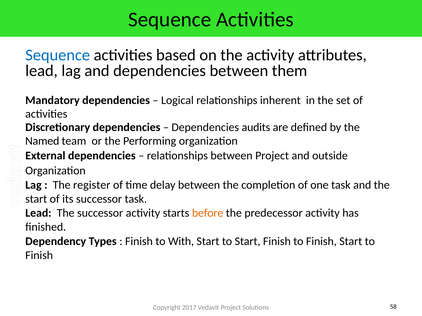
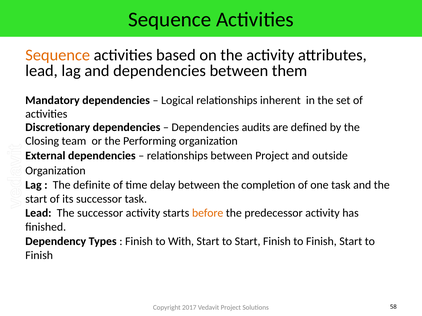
Sequence at (58, 55) colour: blue -> orange
Named: Named -> Closing
register: register -> definite
